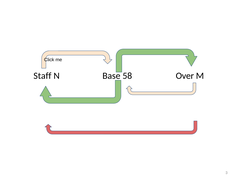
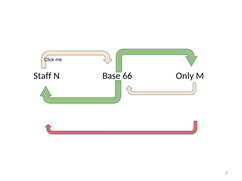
58: 58 -> 66
Over: Over -> Only
